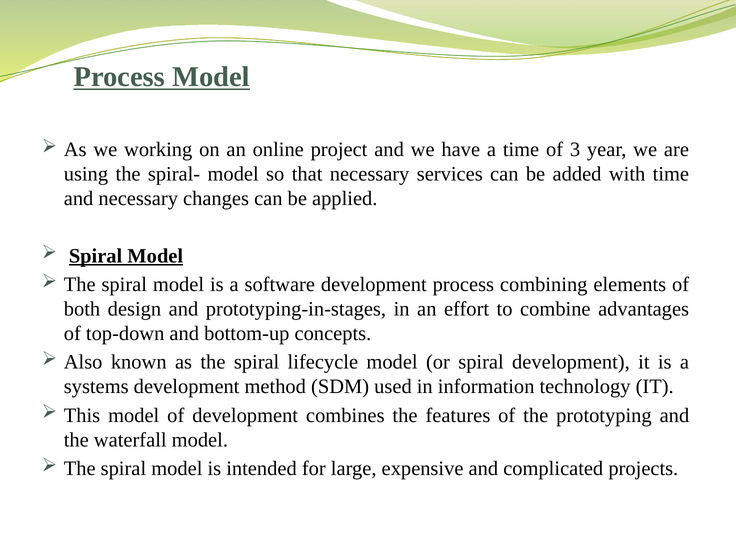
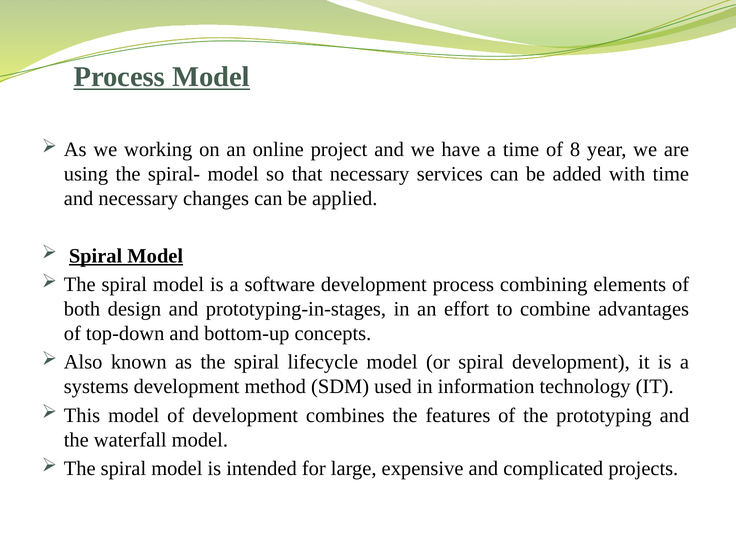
3: 3 -> 8
